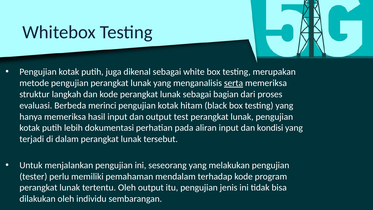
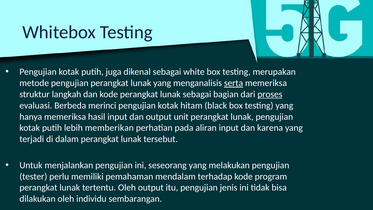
proses underline: none -> present
test: test -> unit
dokumentasi: dokumentasi -> memberikan
kondisi: kondisi -> karena
